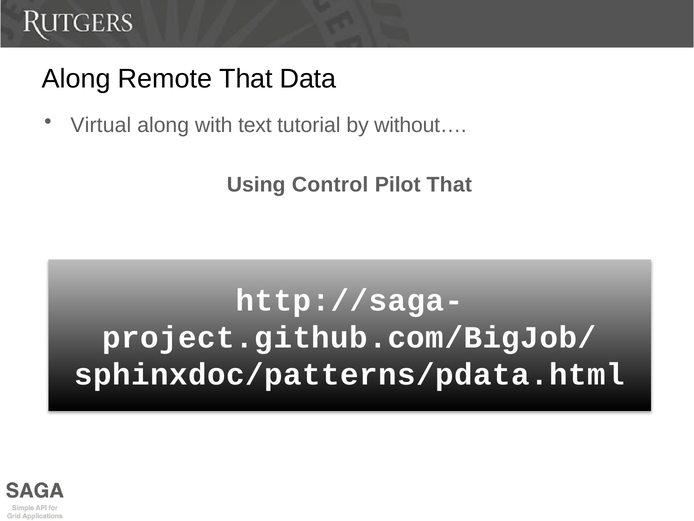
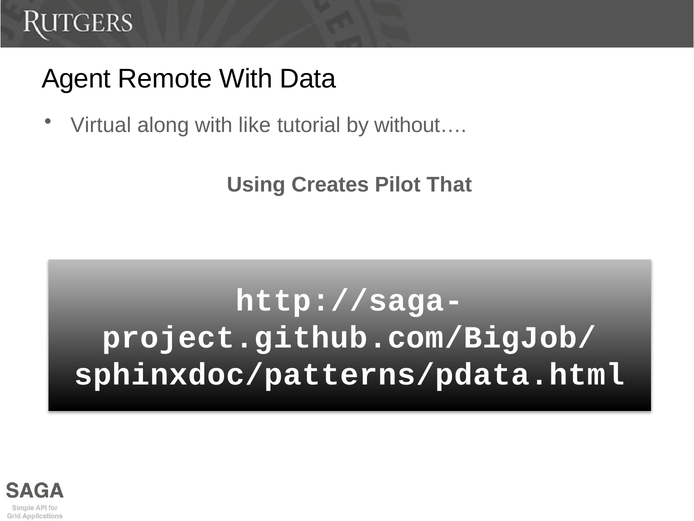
Along at (76, 79): Along -> Agent
Remote That: That -> With
text: text -> like
Control: Control -> Creates
